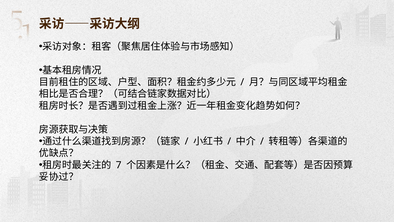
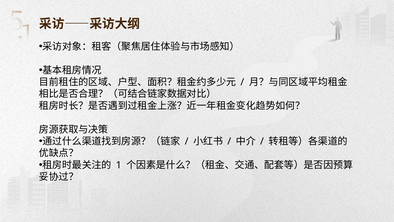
7: 7 -> 1
